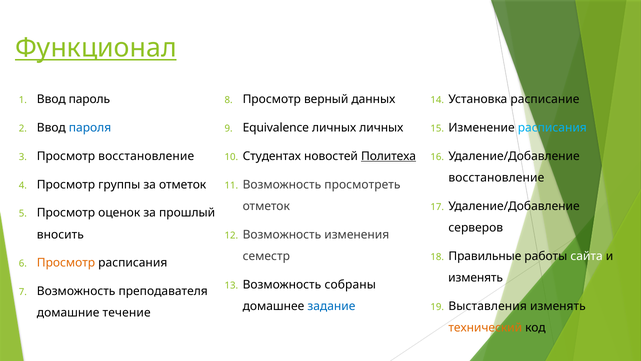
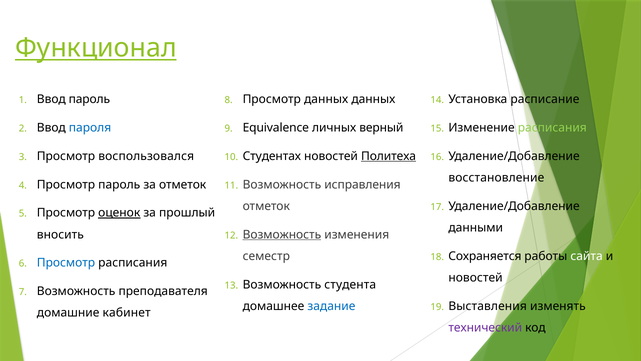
Просмотр верный: верный -> данных
личных личных: личных -> верный
расписания at (552, 128) colour: light blue -> light green
Просмотр восстановление: восстановление -> воспользовался
Просмотр группы: группы -> пароль
просмотреть: просмотреть -> исправления
оценок underline: none -> present
серверов: серверов -> данными
Возможность at (282, 234) underline: none -> present
Правильные: Правильные -> Сохраняется
Просмотр at (66, 263) colour: orange -> blue
изменять at (476, 278): изменять -> новостей
собраны: собраны -> студента
течение: течение -> кабинет
технический colour: orange -> purple
